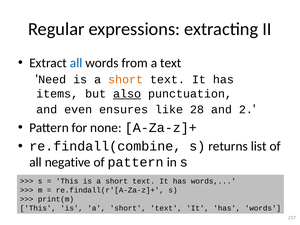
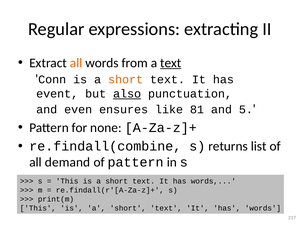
all at (76, 63) colour: blue -> orange
text at (171, 63) underline: none -> present
Need: Need -> Conn
items: items -> event
28: 28 -> 81
2: 2 -> 5
negative: negative -> demand
